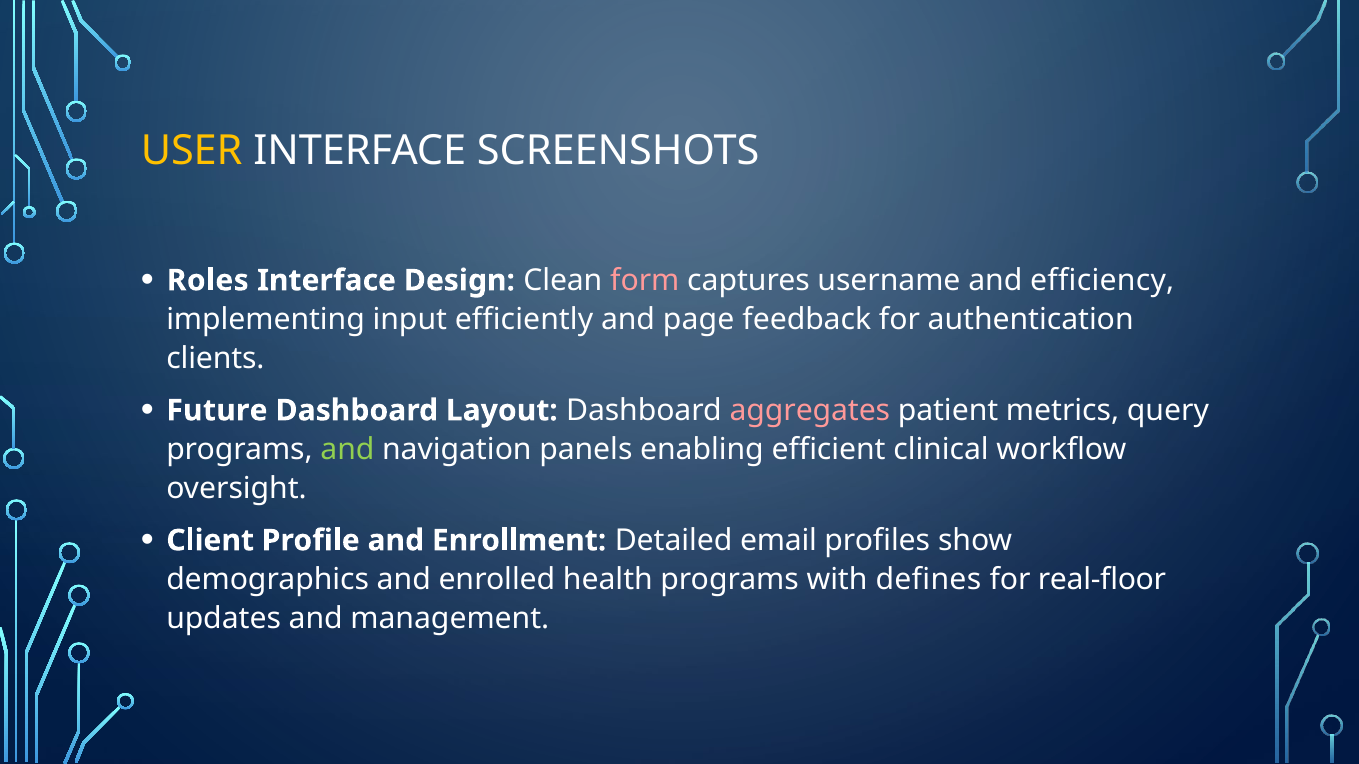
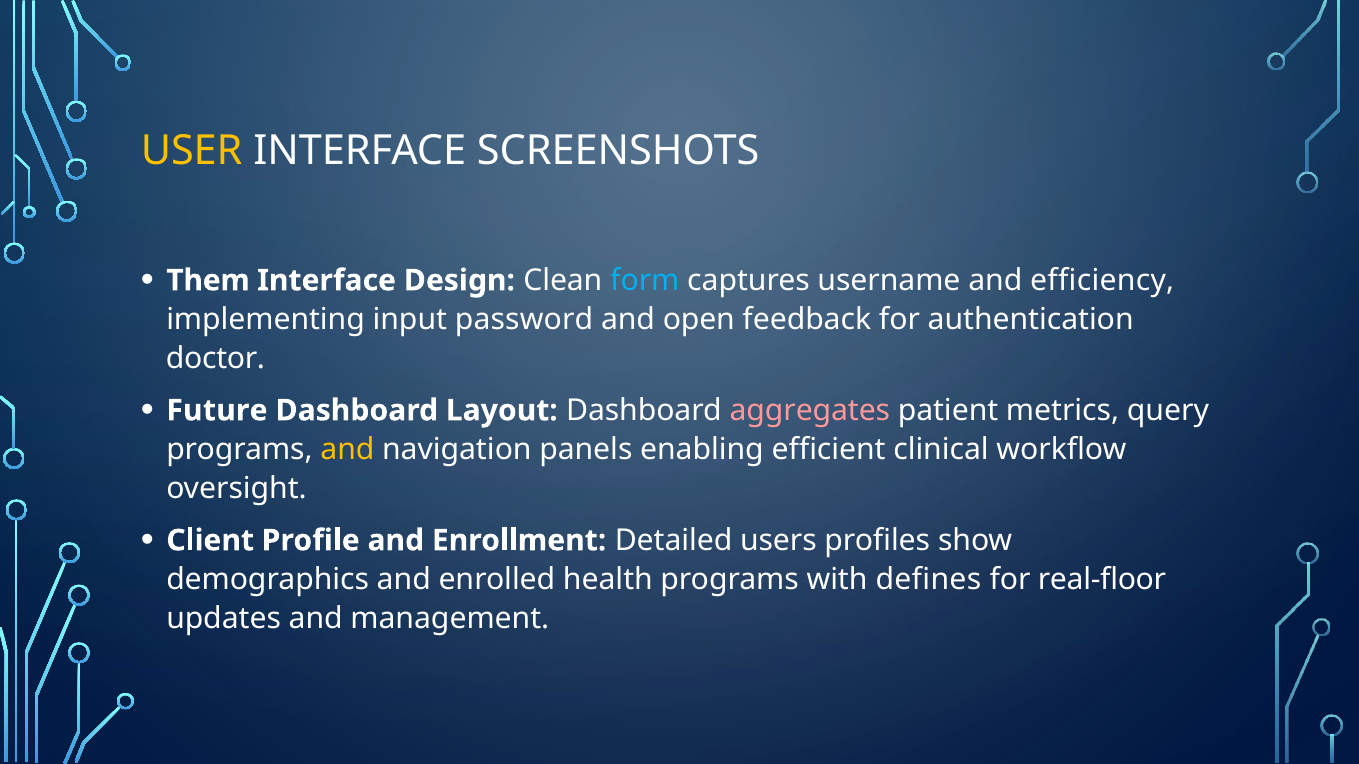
Roles: Roles -> Them
form colour: pink -> light blue
efficiently: efficiently -> password
page: page -> open
clients: clients -> doctor
and at (347, 450) colour: light green -> yellow
email: email -> users
